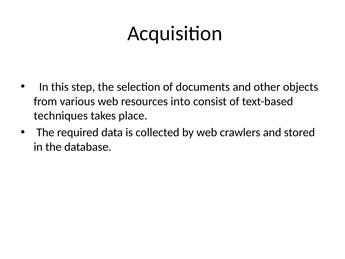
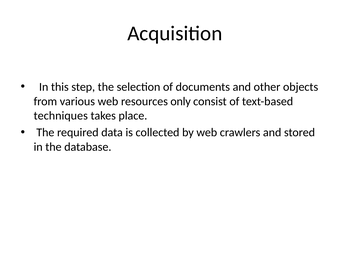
into: into -> only
